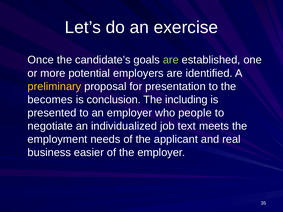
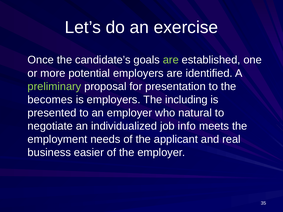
preliminary colour: yellow -> light green
is conclusion: conclusion -> employers
people: people -> natural
text: text -> info
